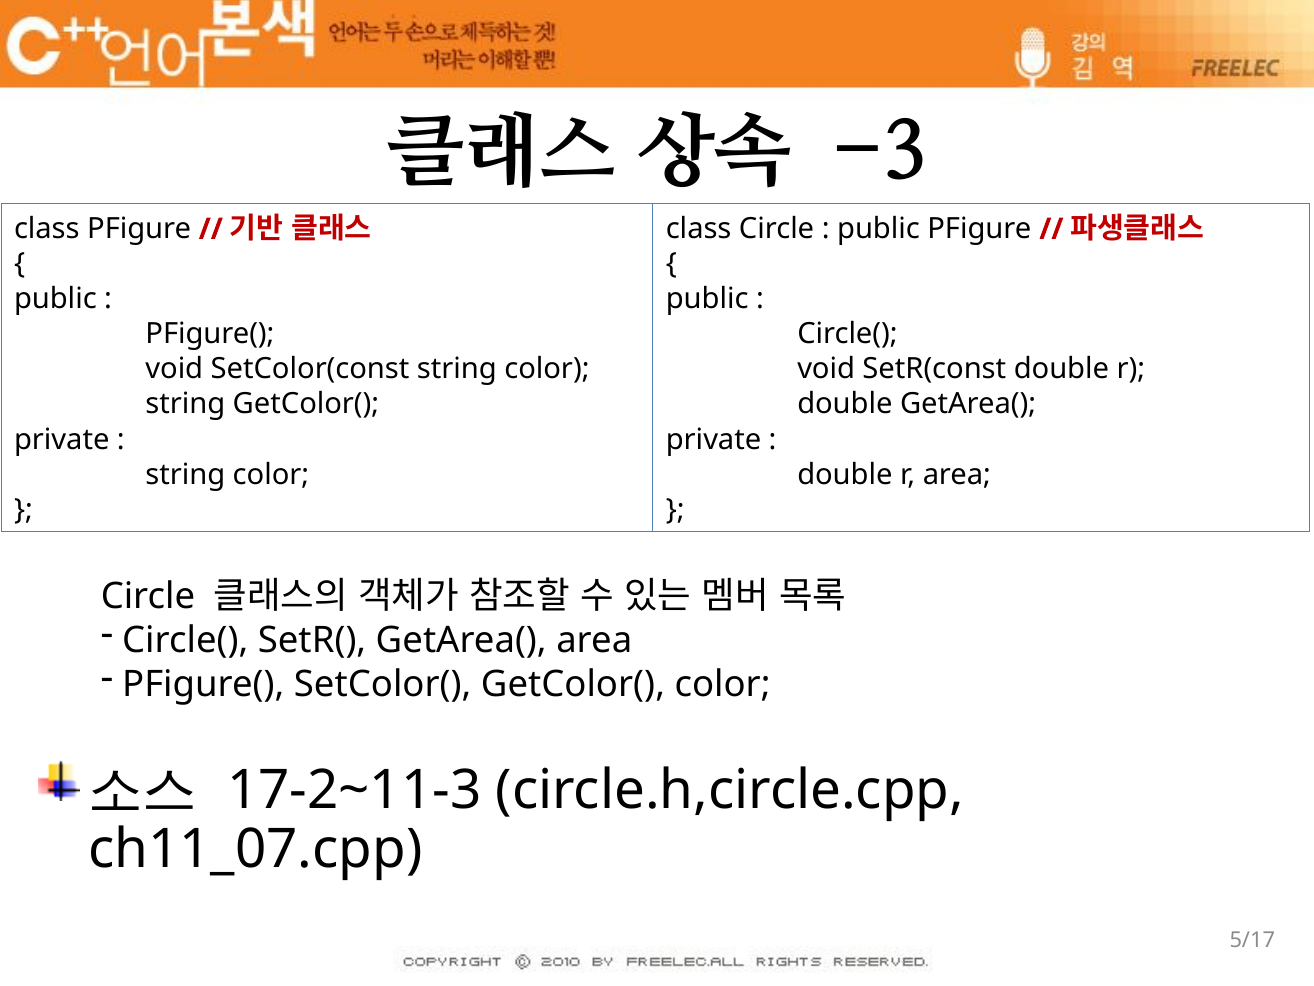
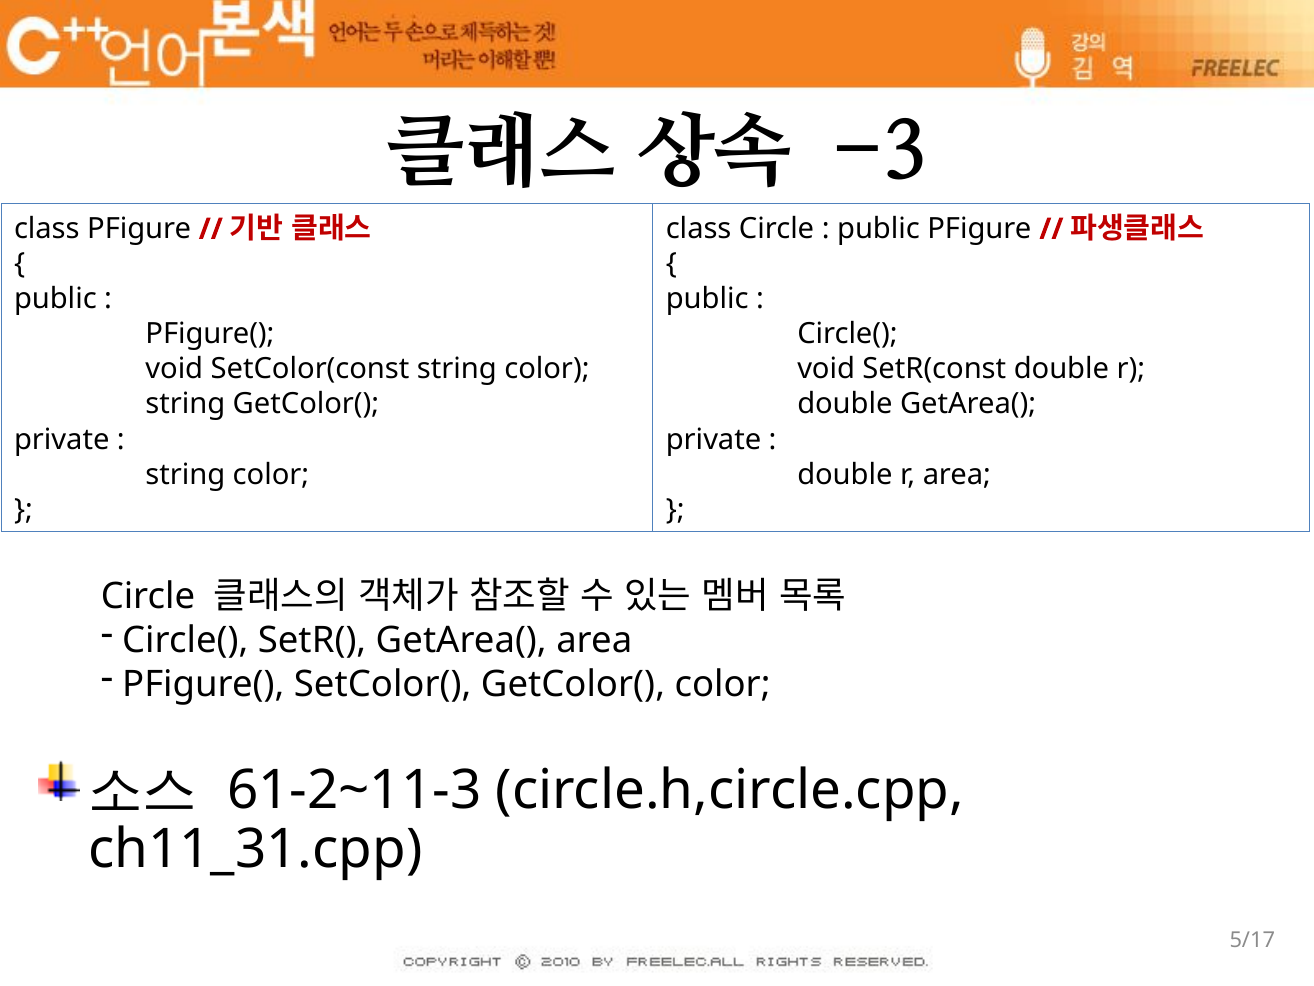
17-2~11-3: 17-2~11-3 -> 61-2~11-3
ch11_07.cpp: ch11_07.cpp -> ch11_31.cpp
